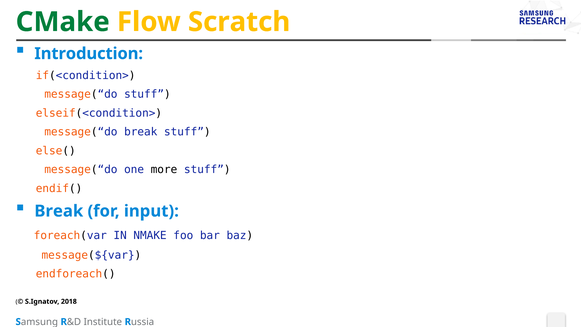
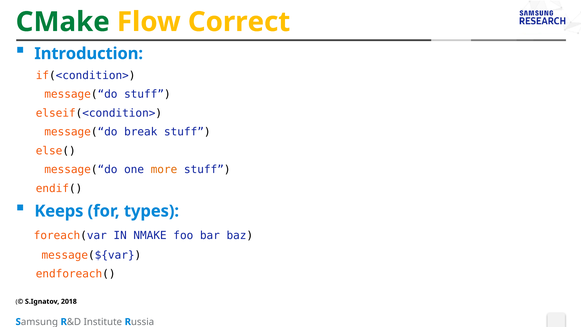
Scratch: Scratch -> Correct
more colour: black -> orange
Break at (59, 211): Break -> Keeps
input: input -> types
